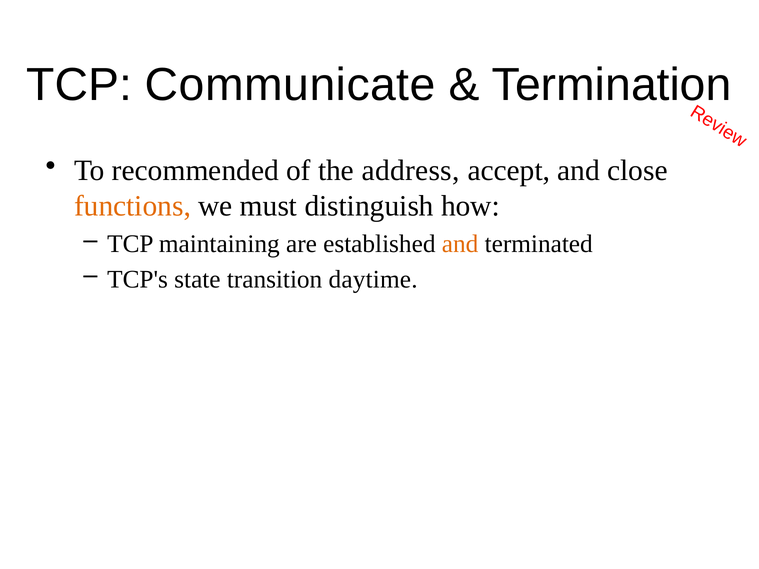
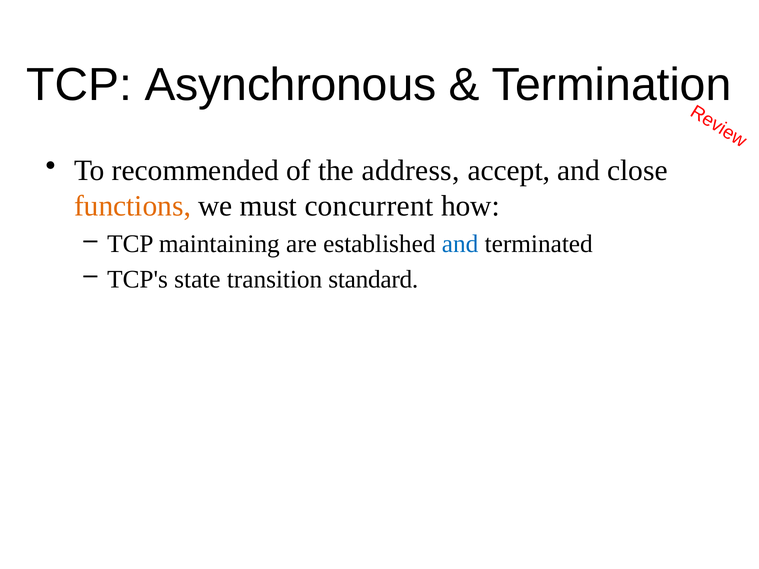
Communicate: Communicate -> Asynchronous
distinguish: distinguish -> concurrent
and at (460, 244) colour: orange -> blue
daytime: daytime -> standard
